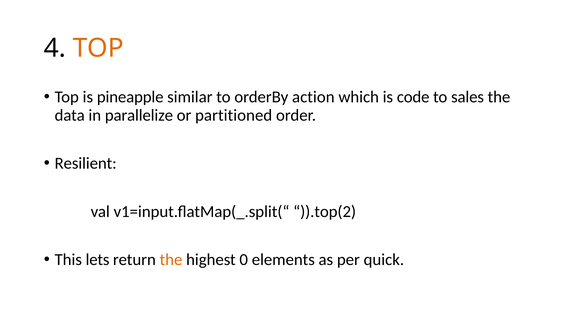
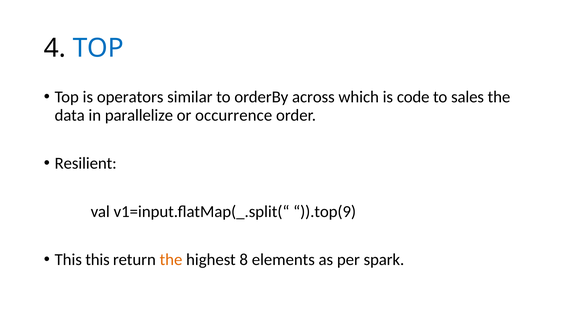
TOP at (98, 48) colour: orange -> blue
pineapple: pineapple -> operators
action: action -> across
partitioned: partitioned -> occurrence
)).top(2: )).top(2 -> )).top(9
This lets: lets -> this
0: 0 -> 8
quick: quick -> spark
